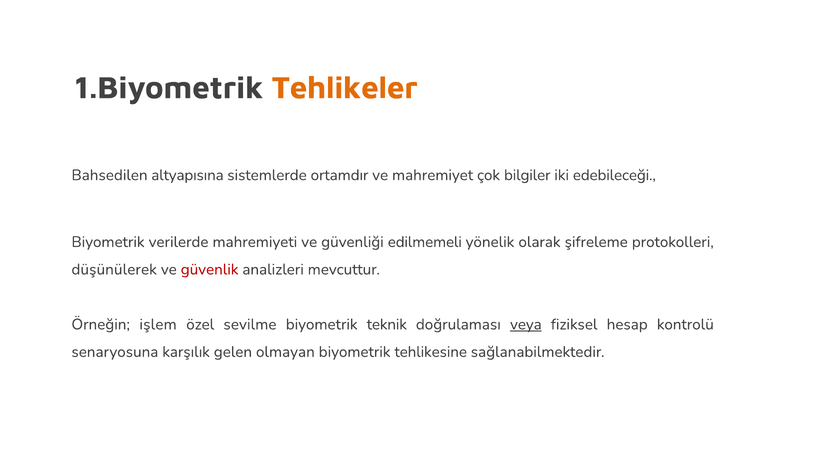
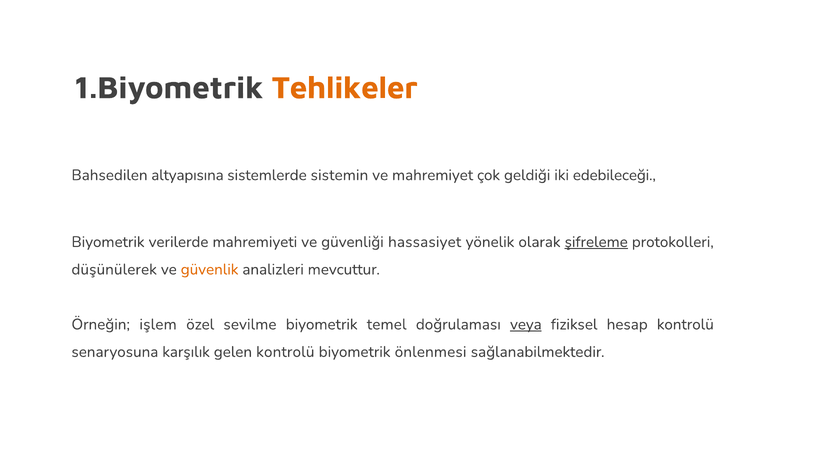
ortamdır: ortamdır -> sistemin
bilgiler: bilgiler -> geldiği
edilmemeli: edilmemeli -> hassasiyet
şifreleme underline: none -> present
güvenlik colour: red -> orange
teknik: teknik -> temel
gelen olmayan: olmayan -> kontrolü
tehlikesine: tehlikesine -> önlenmesi
